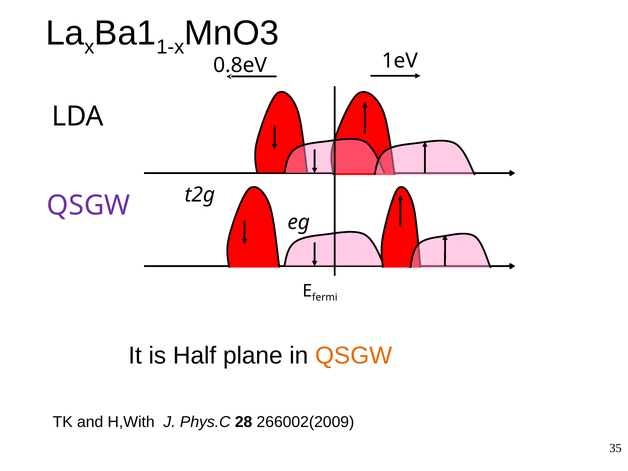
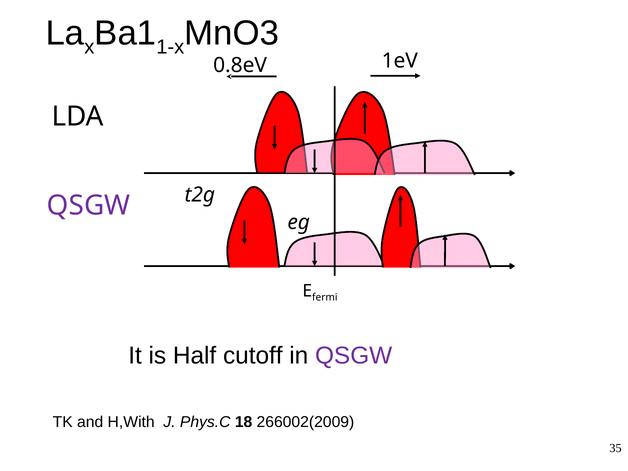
plane: plane -> cutoff
QSGW at (354, 356) colour: orange -> purple
28: 28 -> 18
